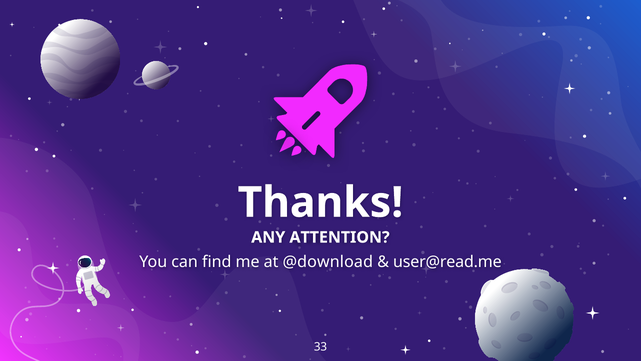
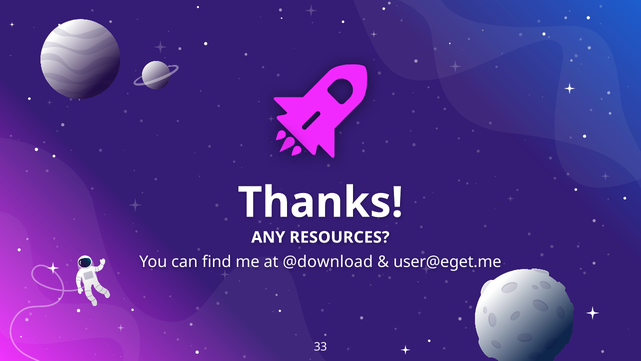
ATTENTION: ATTENTION -> RESOURCES
user@read.me: user@read.me -> user@eget.me
